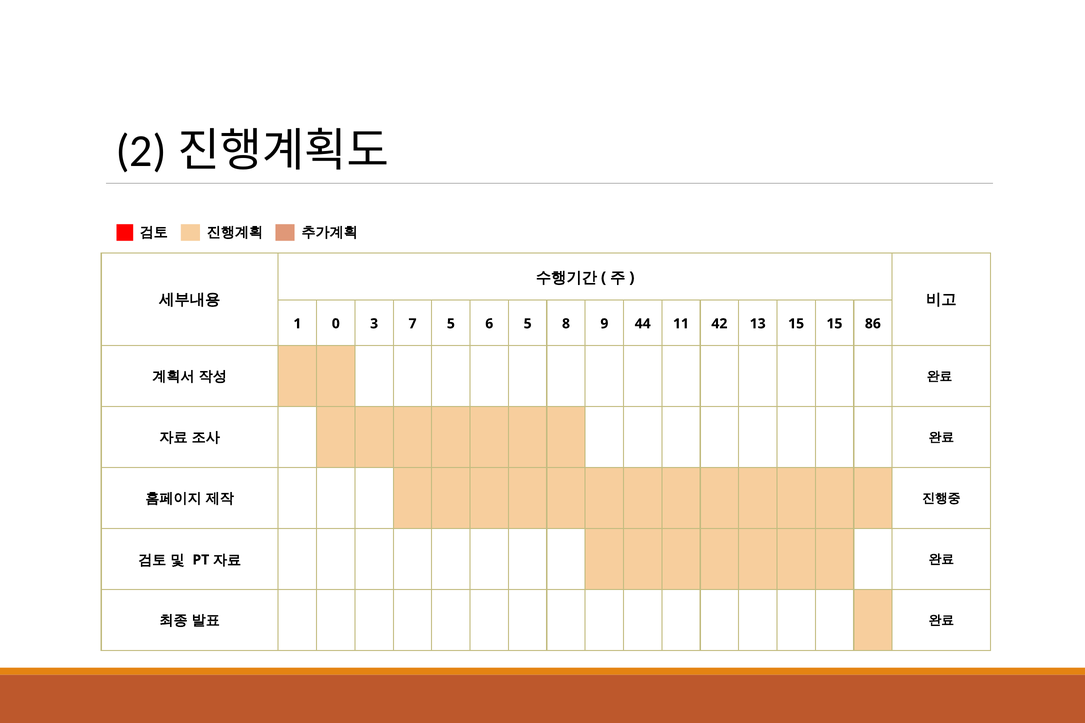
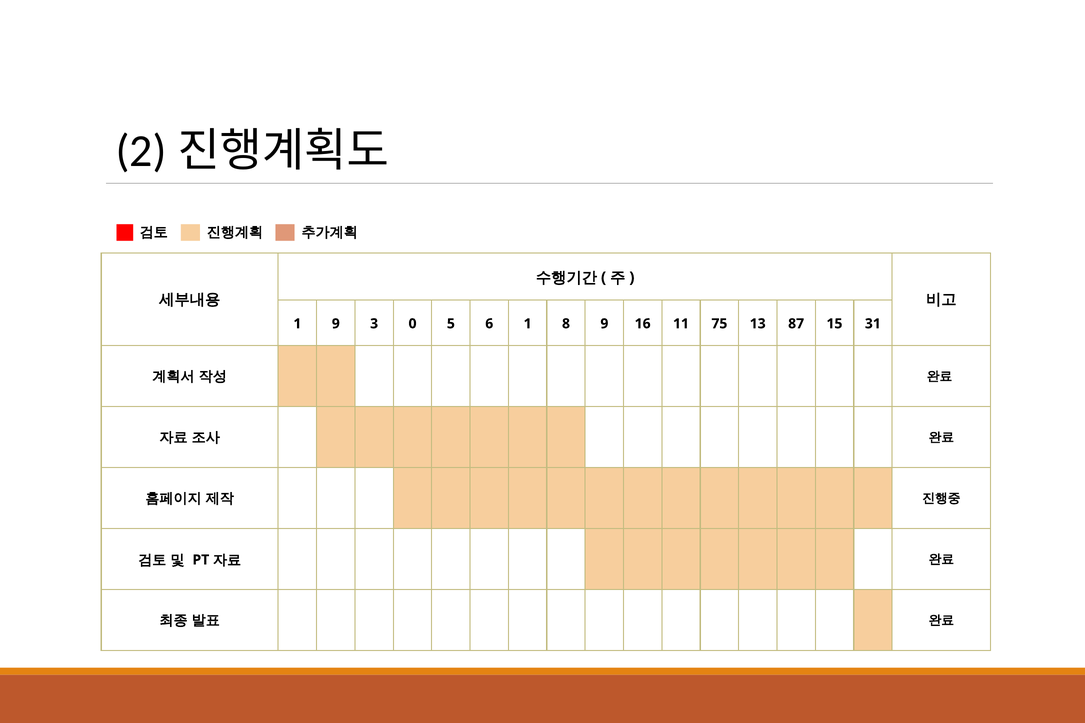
1 0: 0 -> 9
7: 7 -> 0
6 5: 5 -> 1
44: 44 -> 16
42: 42 -> 75
13 15: 15 -> 87
86: 86 -> 31
